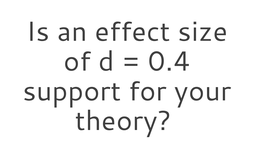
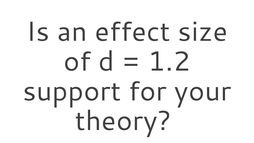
0.4: 0.4 -> 1.2
